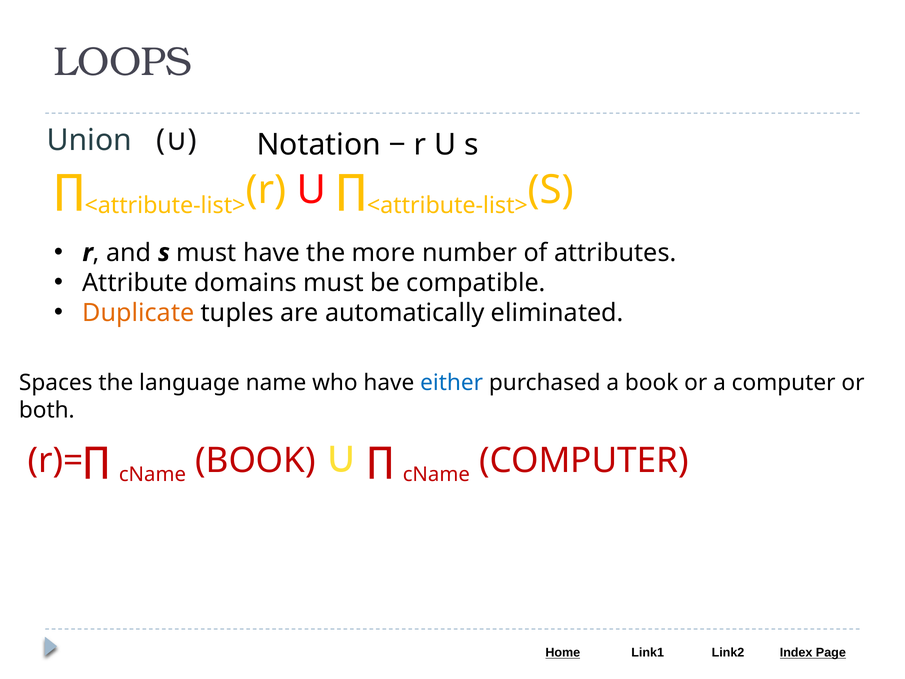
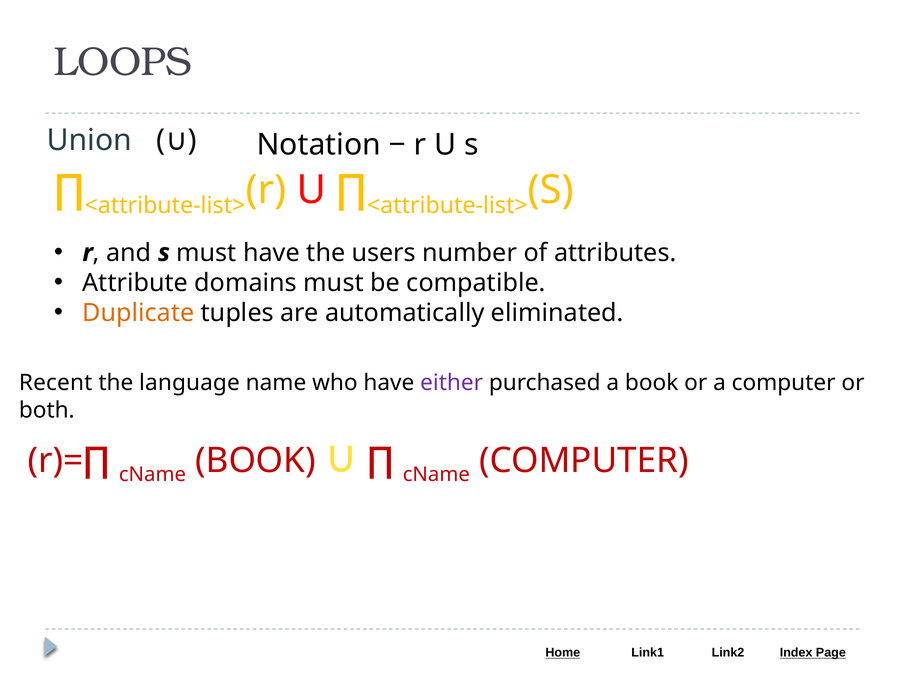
more: more -> users
Spaces: Spaces -> Recent
either colour: blue -> purple
